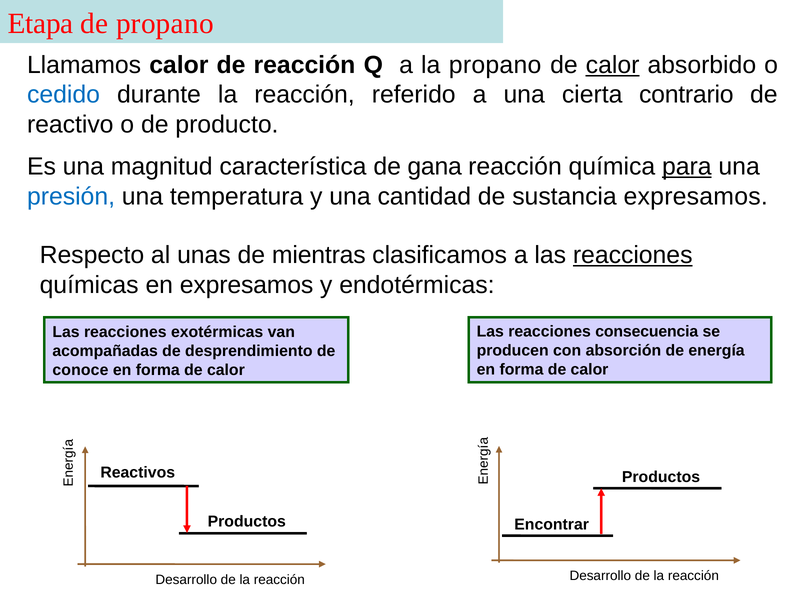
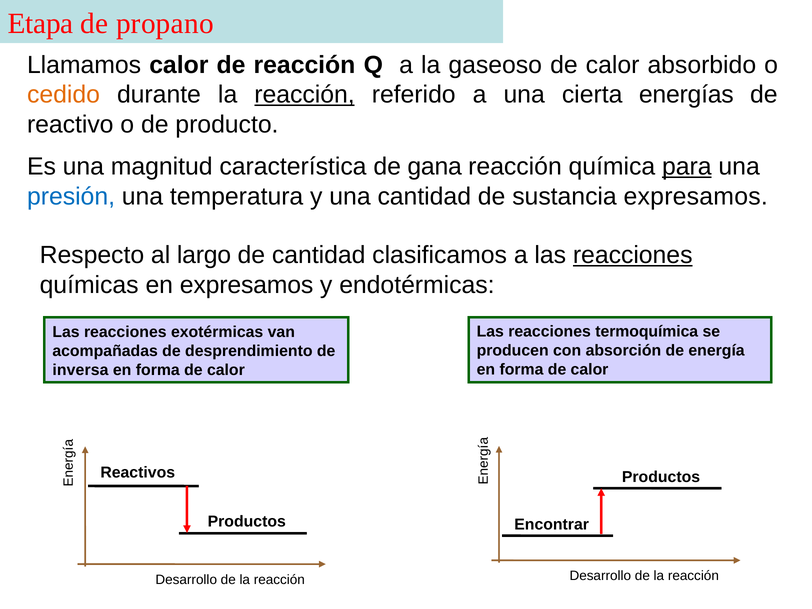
la propano: propano -> gaseoso
calor at (613, 65) underline: present -> none
cedido colour: blue -> orange
reacción at (304, 95) underline: none -> present
contrario: contrario -> energías
unas: unas -> largo
de mientras: mientras -> cantidad
consecuencia: consecuencia -> termoquímica
conoce: conoce -> inversa
